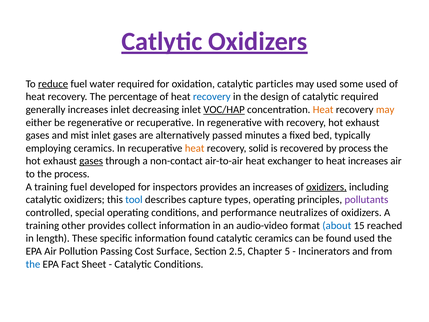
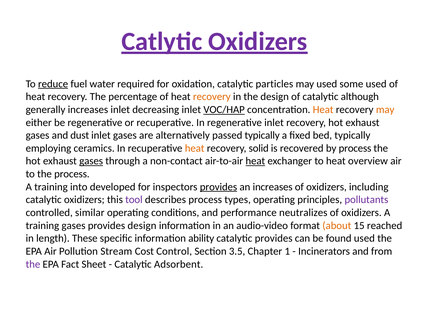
recovery at (212, 97) colour: blue -> orange
catalytic required: required -> although
regenerative with: with -> inlet
mist: mist -> dust
passed minutes: minutes -> typically
heat at (255, 161) underline: none -> present
heat increases: increases -> overview
training fuel: fuel -> into
provides at (219, 187) underline: none -> present
oxidizers at (326, 187) underline: present -> none
tool colour: blue -> purple
describes capture: capture -> process
special: special -> similar
training other: other -> gases
provides collect: collect -> design
about colour: blue -> orange
information found: found -> ability
catalytic ceramics: ceramics -> provides
Passing: Passing -> Stream
Surface: Surface -> Control
2.5: 2.5 -> 3.5
5: 5 -> 1
the at (33, 264) colour: blue -> purple
Catalytic Conditions: Conditions -> Adsorbent
